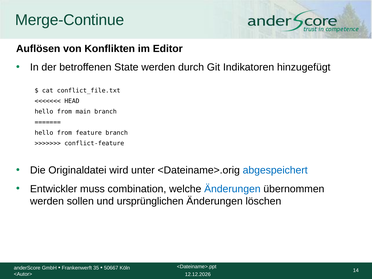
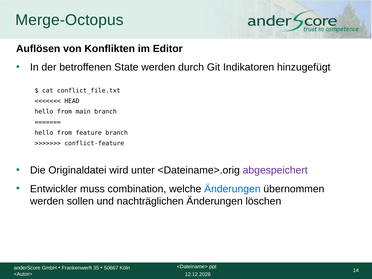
Merge-Continue: Merge-Continue -> Merge-Octopus
abgespeichert colour: blue -> purple
ursprünglichen: ursprünglichen -> nachträglichen
